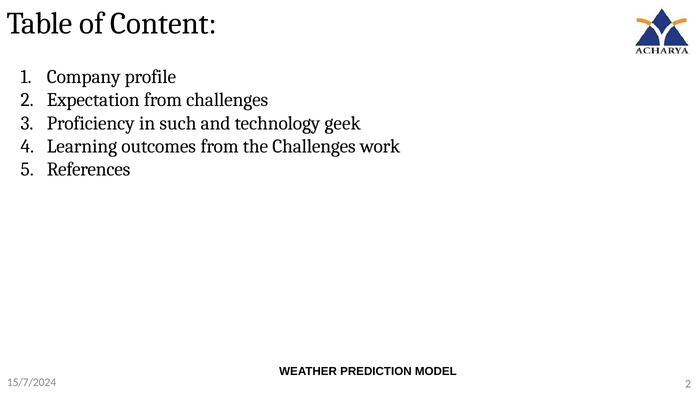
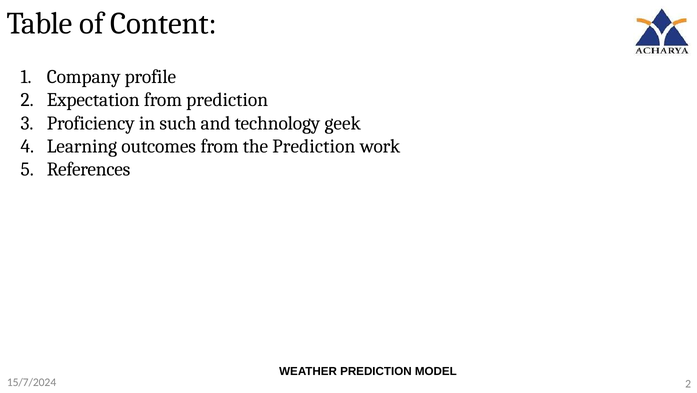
from challenges: challenges -> prediction
the Challenges: Challenges -> Prediction
